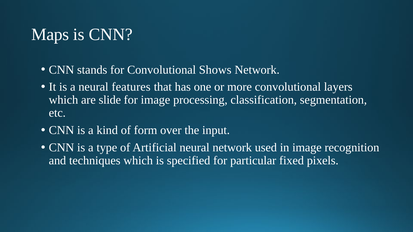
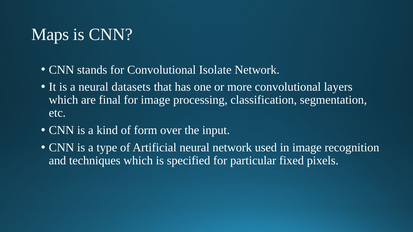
Shows: Shows -> Isolate
features: features -> datasets
slide: slide -> final
